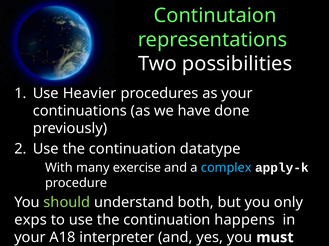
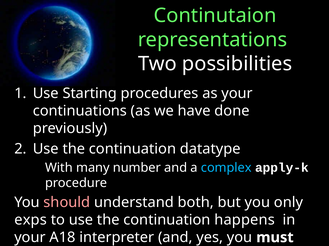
Heavier: Heavier -> Starting
exercise: exercise -> number
should colour: light green -> pink
